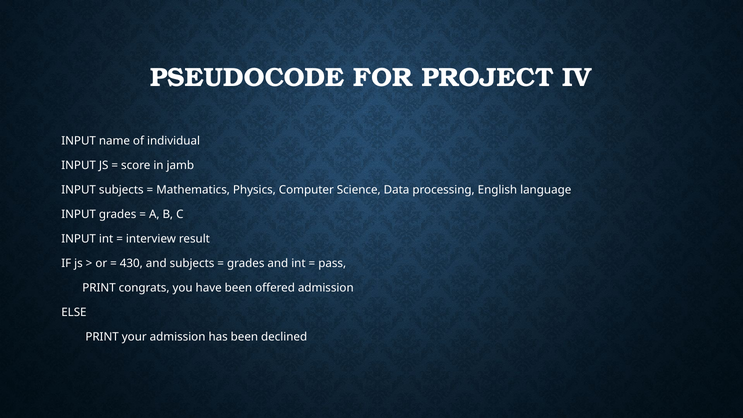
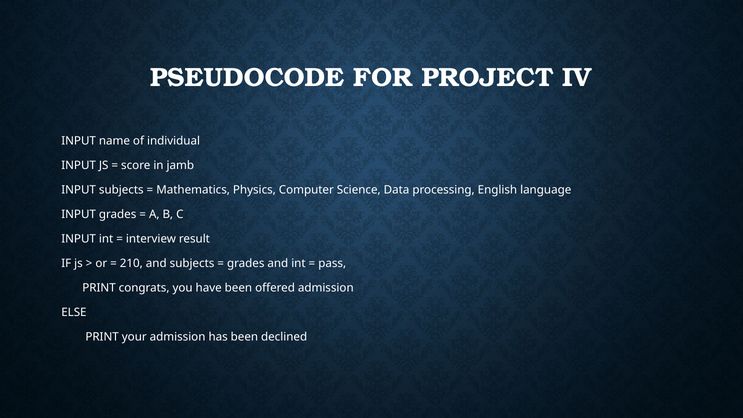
430: 430 -> 210
